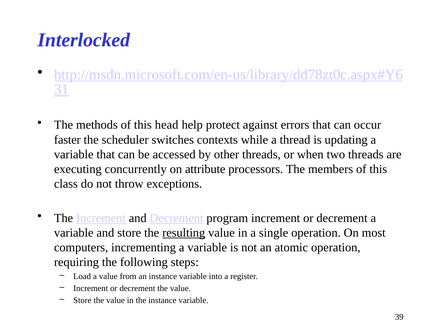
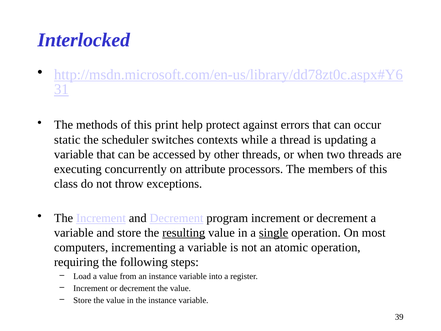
head: head -> print
faster: faster -> static
single underline: none -> present
